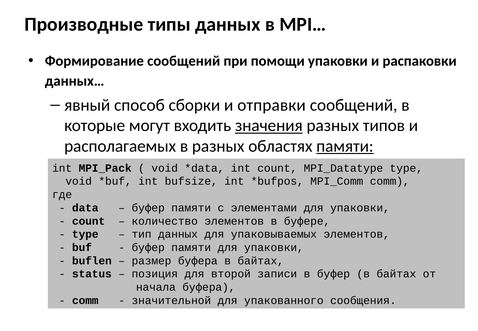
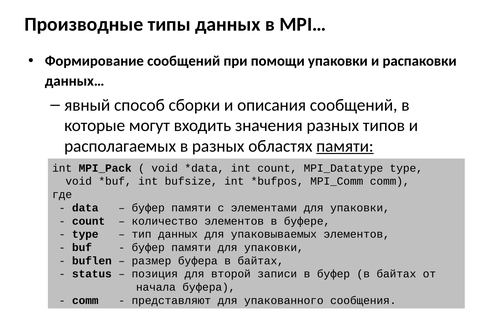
отправки: отправки -> описания
значения underline: present -> none
значительной: значительной -> представляют
